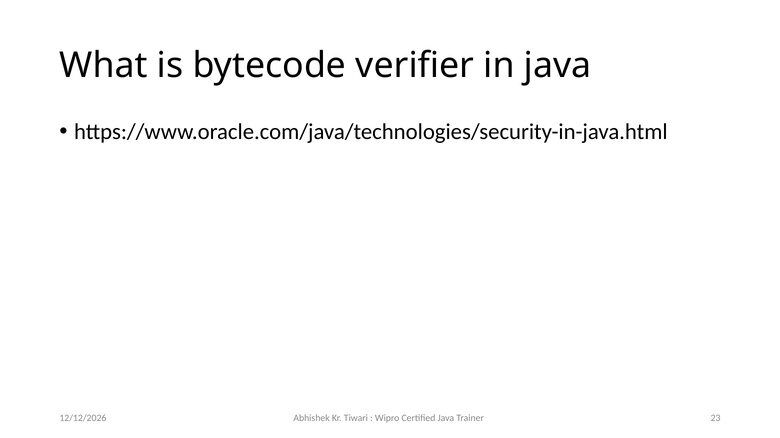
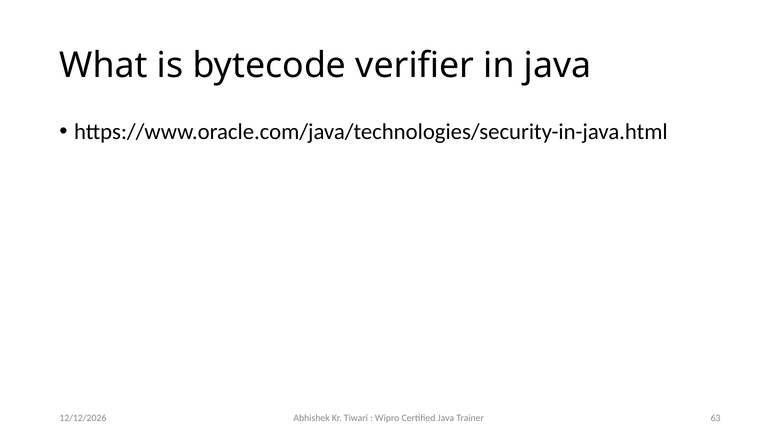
23: 23 -> 63
